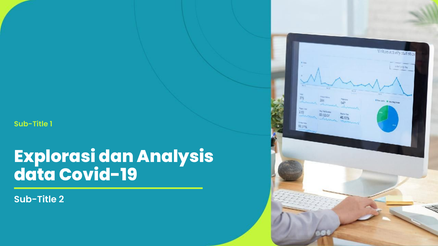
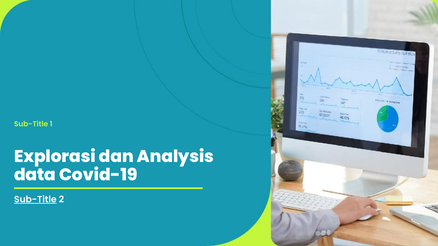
Sub-Title at (35, 200) underline: none -> present
